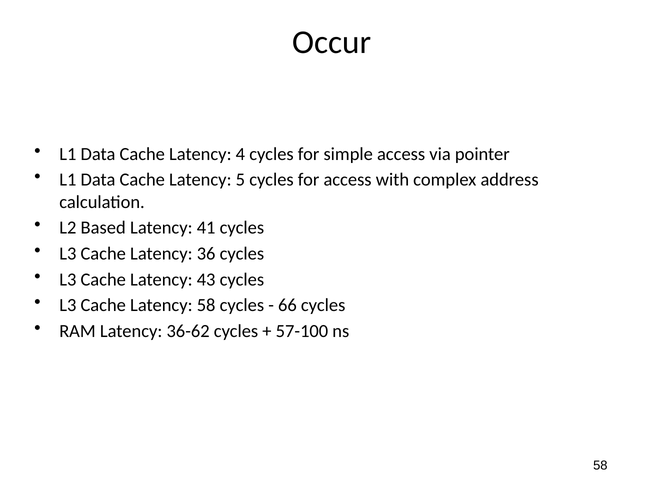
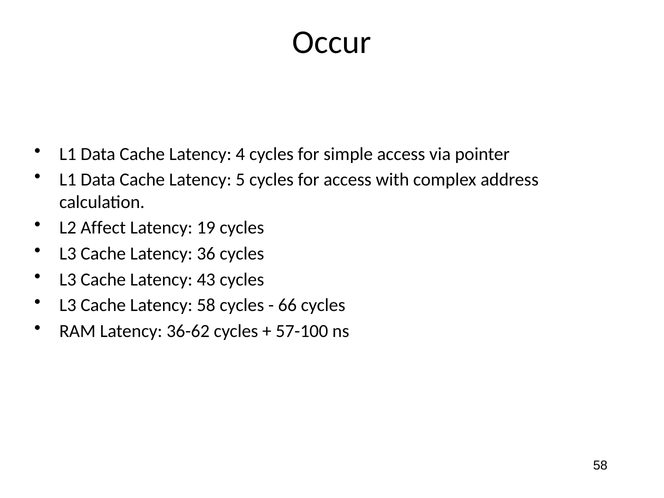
Based: Based -> Affect
41: 41 -> 19
